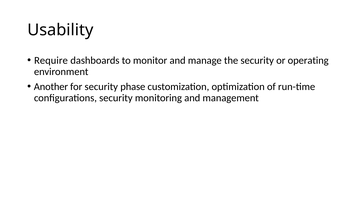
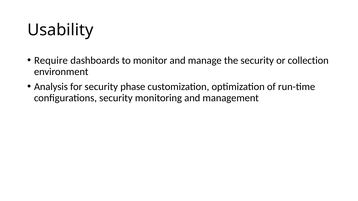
operating: operating -> collection
Another: Another -> Analysis
